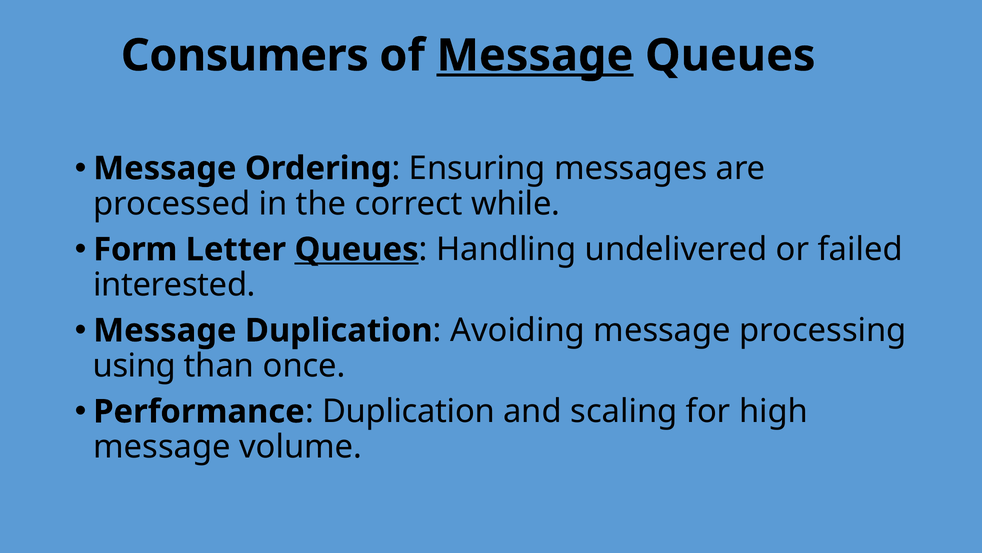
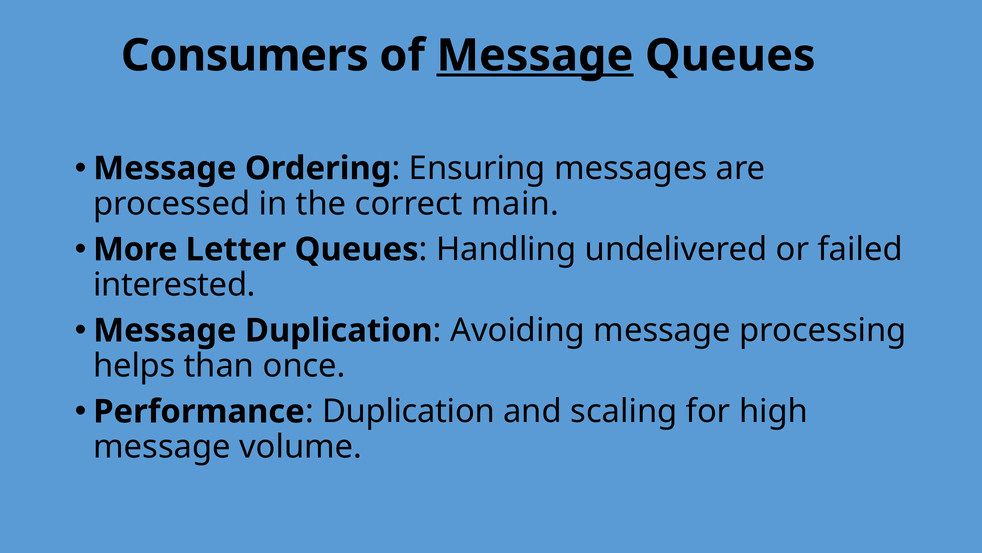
while: while -> main
Form: Form -> More
Queues at (357, 249) underline: present -> none
using: using -> helps
